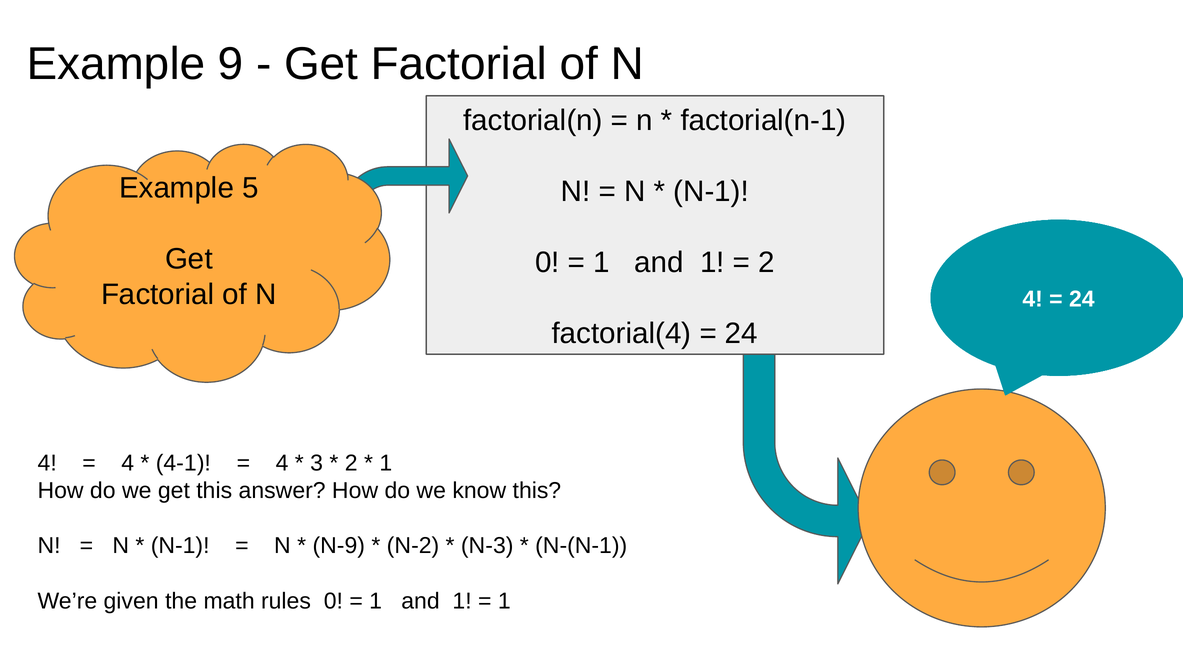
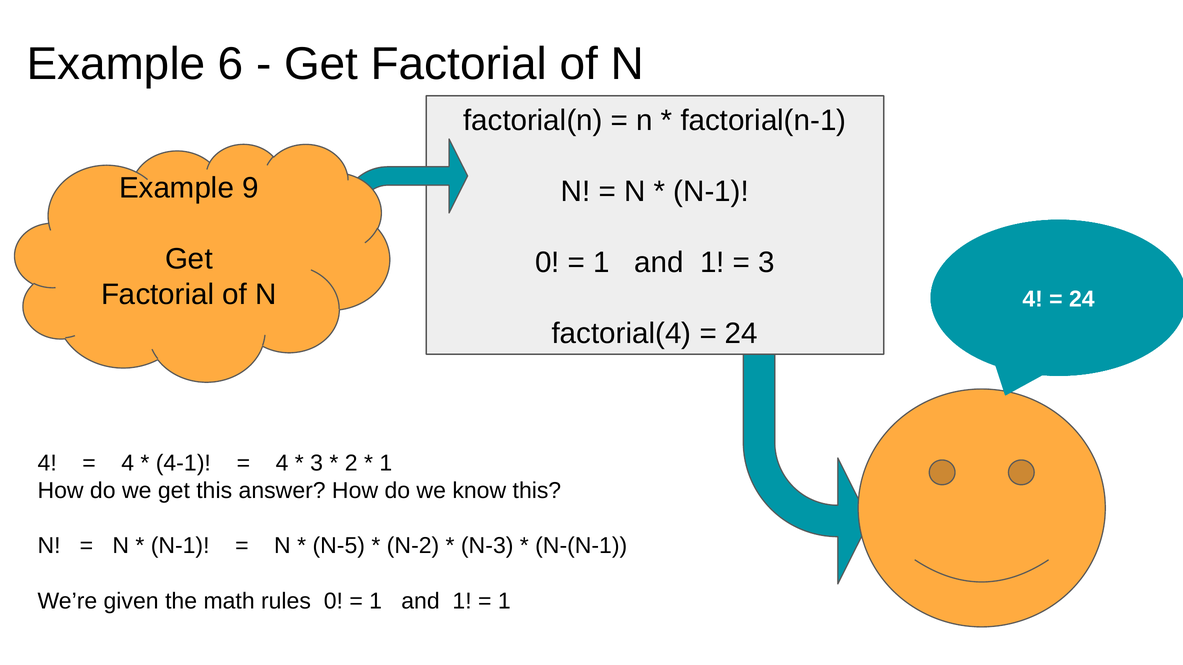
Example 9: 9 -> 6
5: 5 -> 9
2 at (766, 263): 2 -> 3
N-9: N-9 -> N-5
